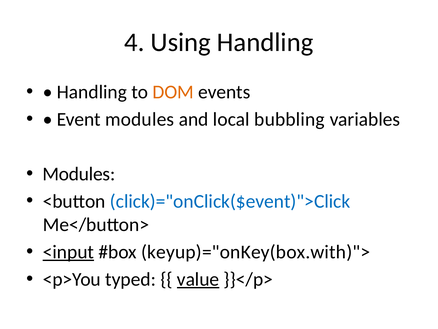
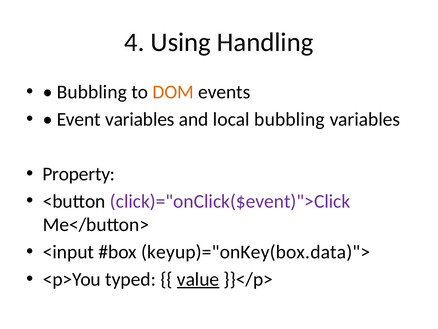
Handling at (92, 92): Handling -> Bubbling
Event modules: modules -> variables
Modules at (79, 174): Modules -> Property
click)="onClick($event)">Click colour: blue -> purple
<input underline: present -> none
keyup)="onKey(box.with)">: keyup)="onKey(box.with)"> -> keyup)="onKey(box.data)">
